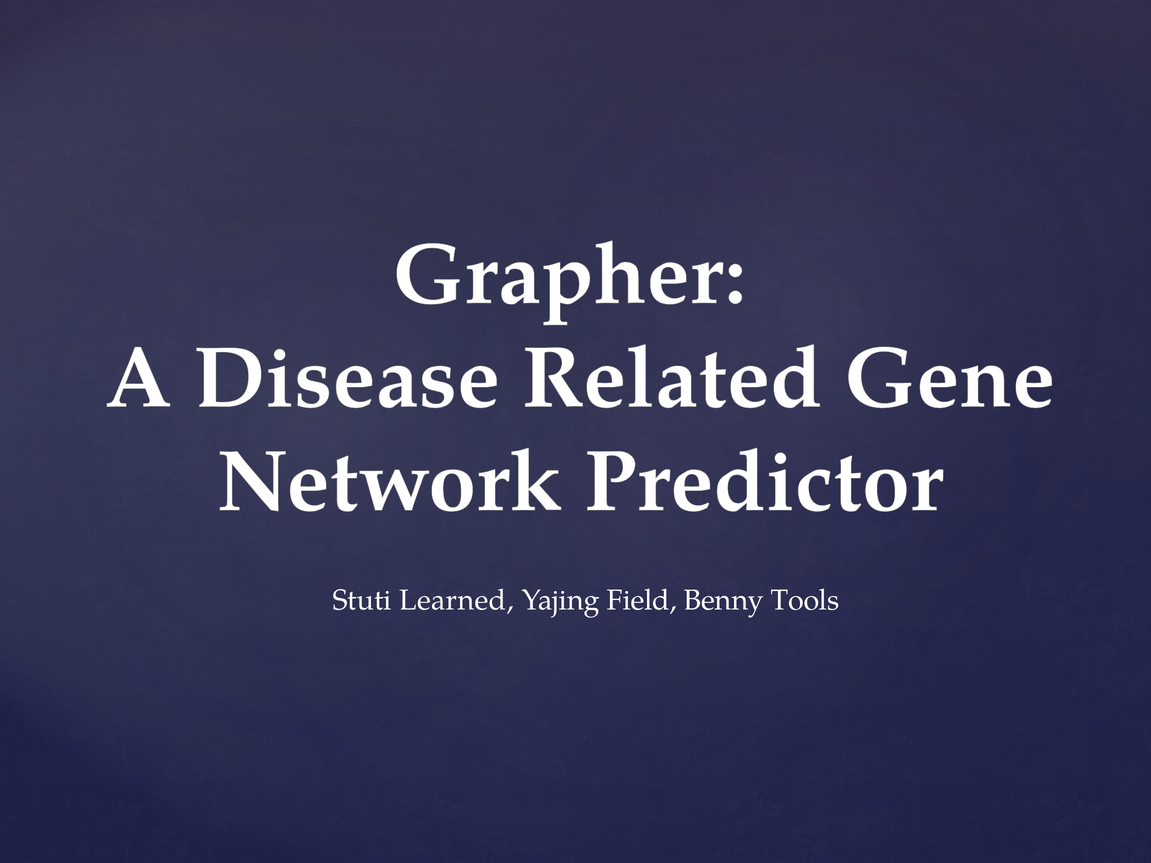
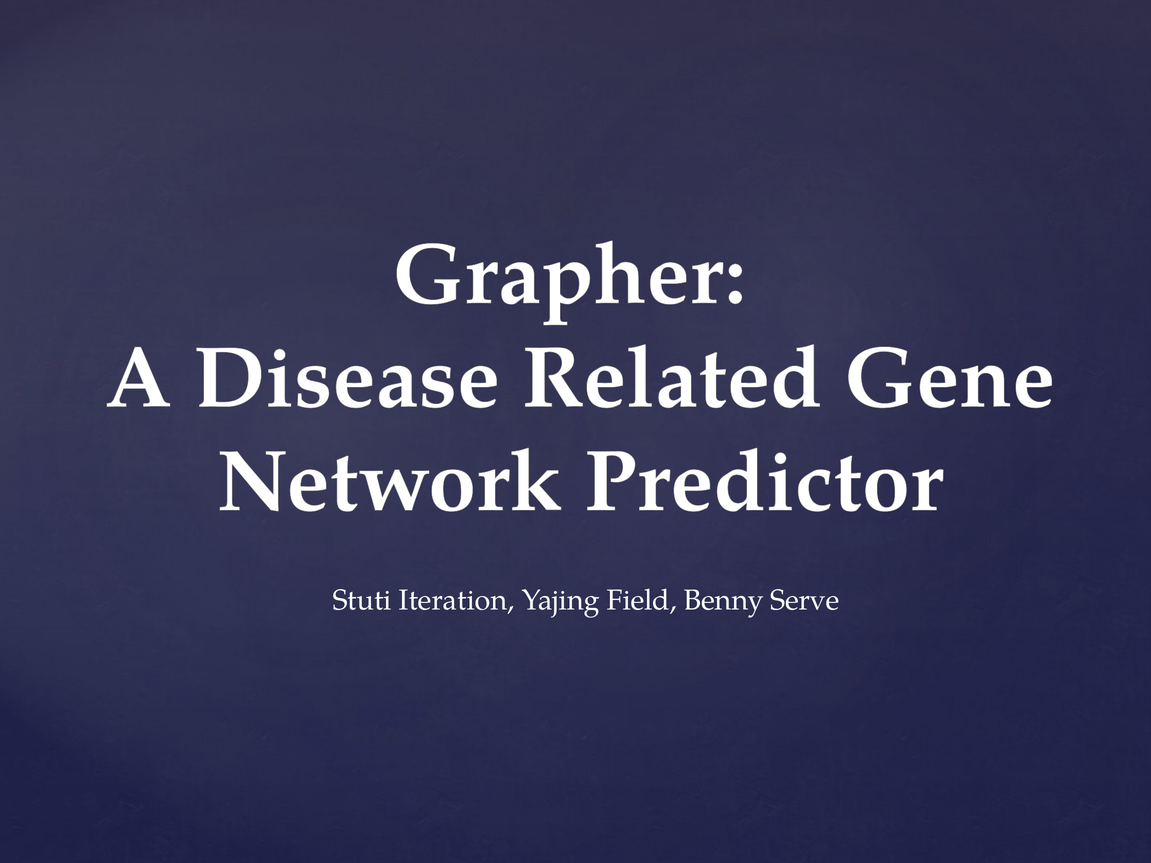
Learned: Learned -> Iteration
Tools: Tools -> Serve
